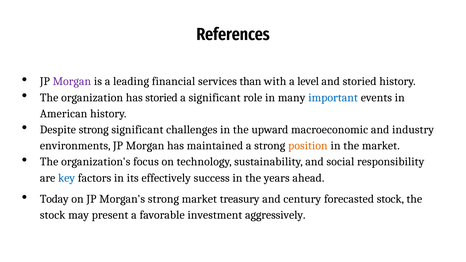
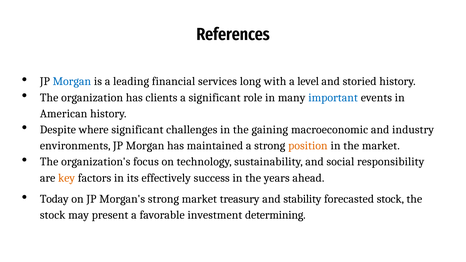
Morgan at (72, 82) colour: purple -> blue
than: than -> long
has storied: storied -> clients
Despite strong: strong -> where
upward: upward -> gaining
key colour: blue -> orange
century: century -> stability
aggressively: aggressively -> determining
